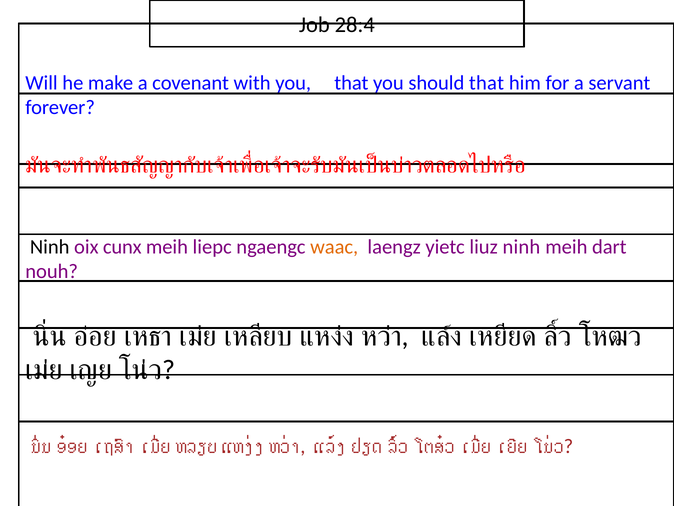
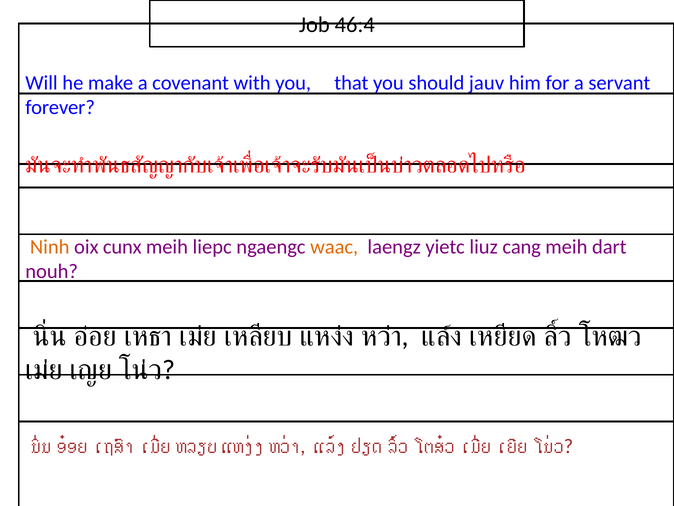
28:4: 28:4 -> 46:4
should that: that -> jauv
Ninh at (50, 247) colour: black -> orange
liuz ninh: ninh -> cang
